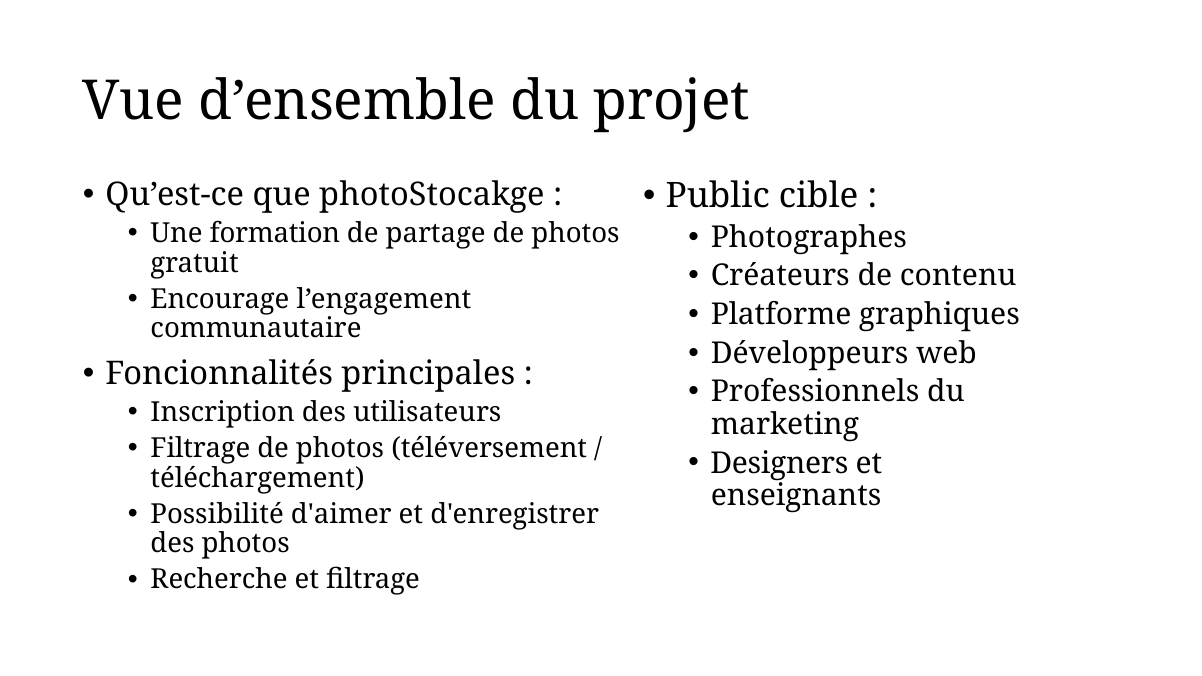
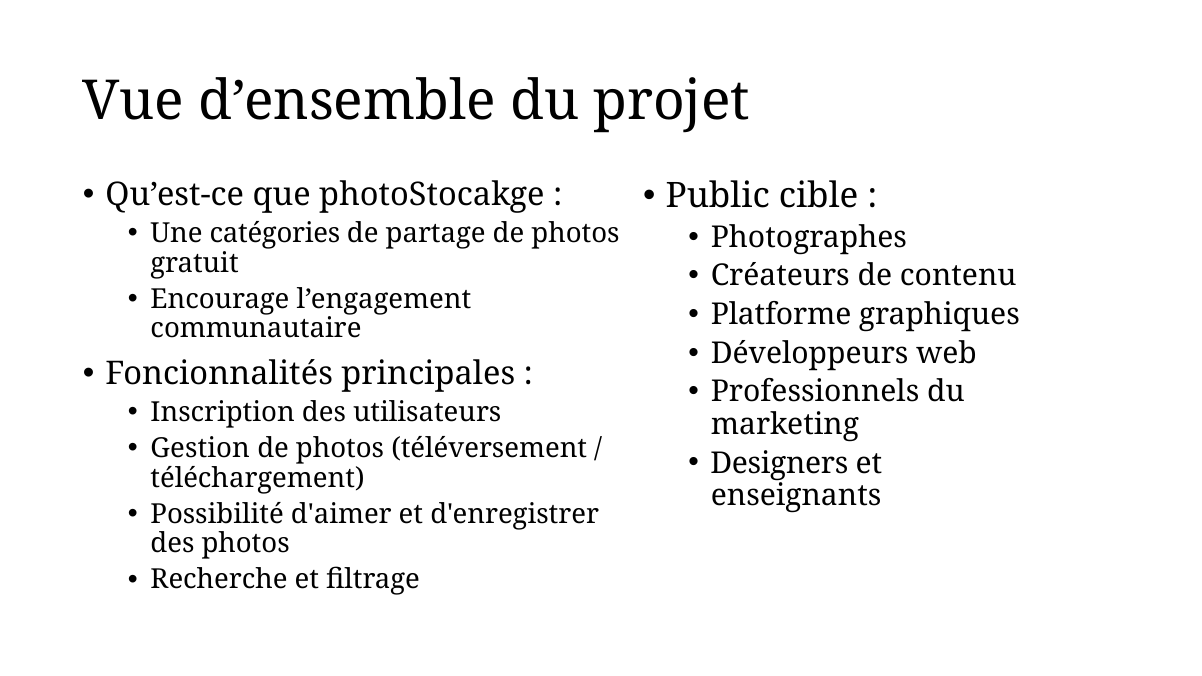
formation: formation -> catégories
Filtrage at (200, 448): Filtrage -> Gestion
